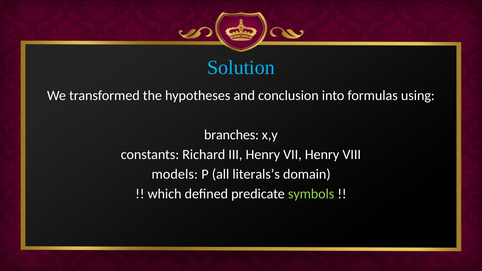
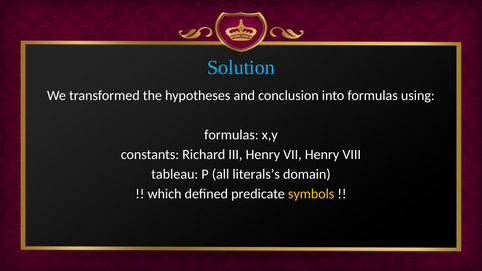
branches at (231, 135): branches -> formulas
models: models -> tableau
symbols colour: light green -> yellow
